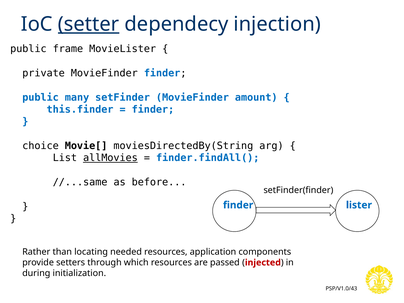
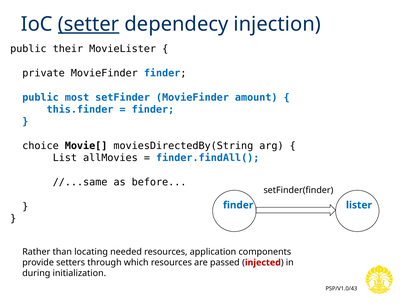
frame: frame -> their
many: many -> most
allMovies underline: present -> none
